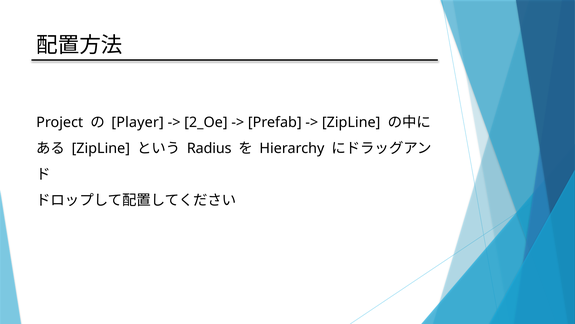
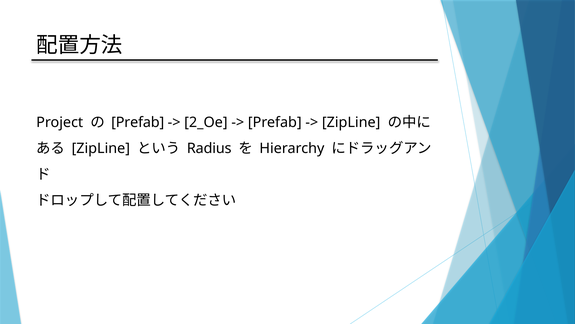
Player at (138, 122): Player -> Prefab
